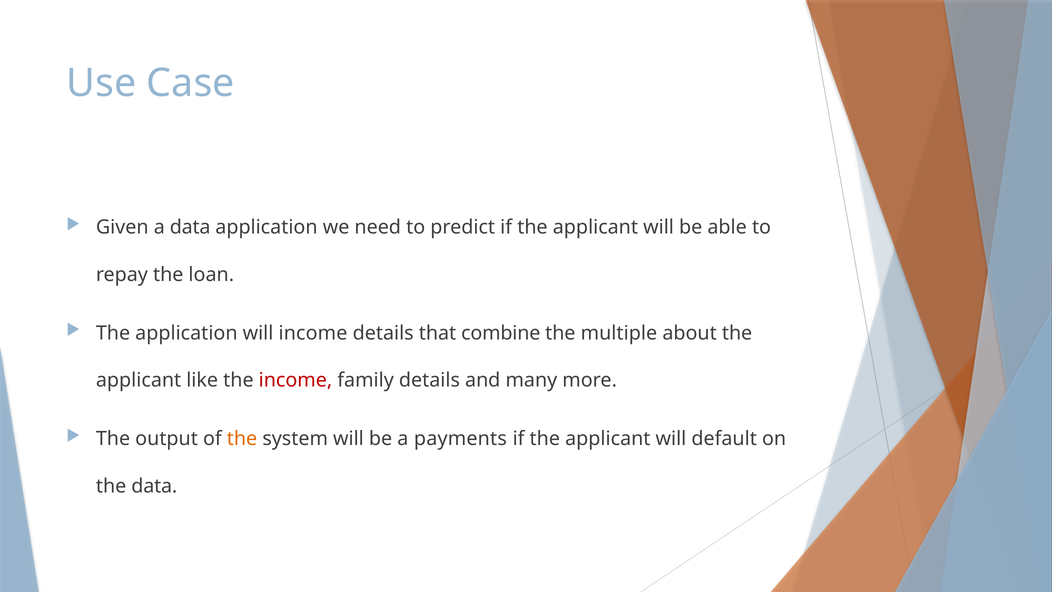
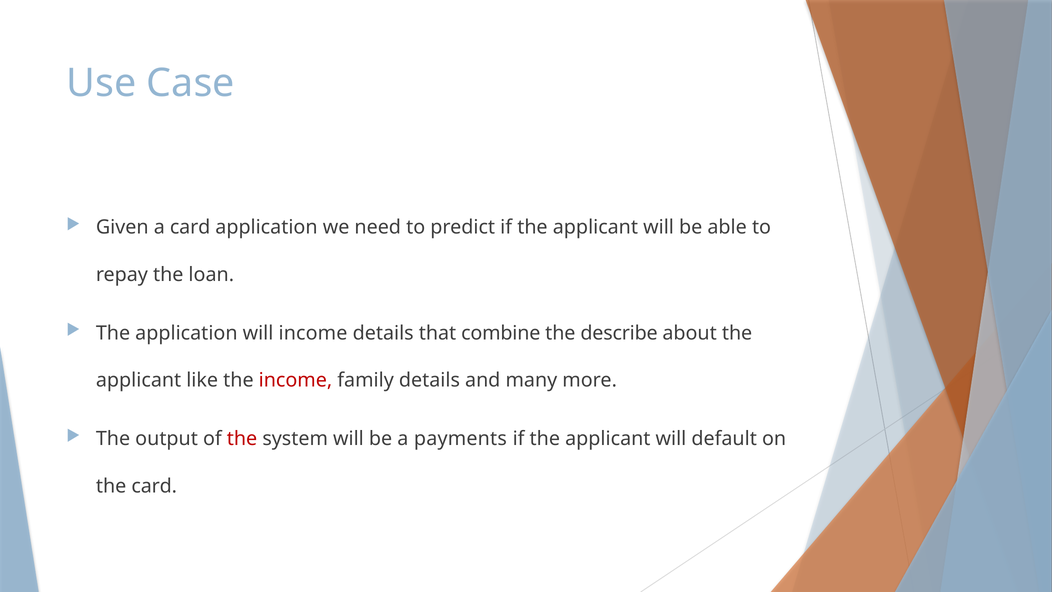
a data: data -> card
multiple: multiple -> describe
the at (242, 439) colour: orange -> red
the data: data -> card
